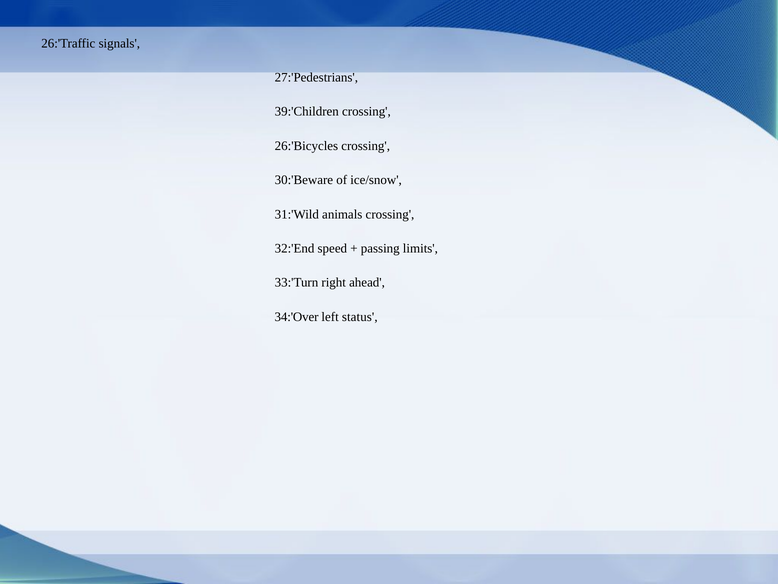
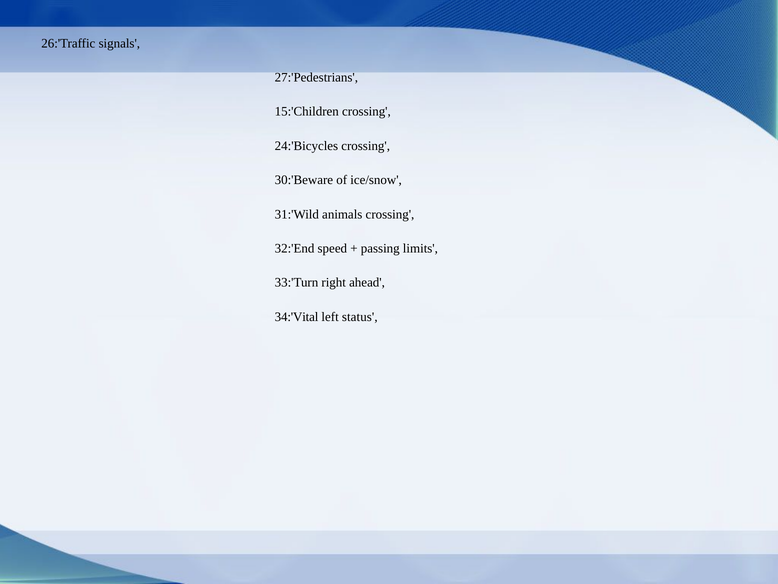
39:'Children: 39:'Children -> 15:'Children
26:'Bicycles: 26:'Bicycles -> 24:'Bicycles
34:'Over: 34:'Over -> 34:'Vital
